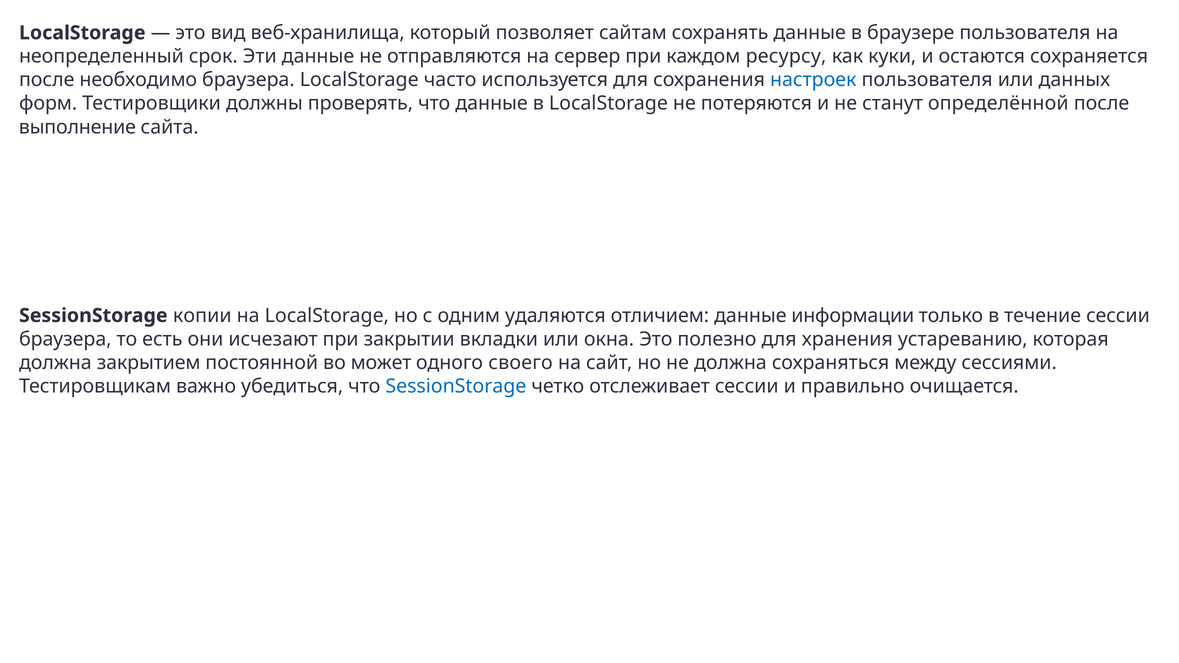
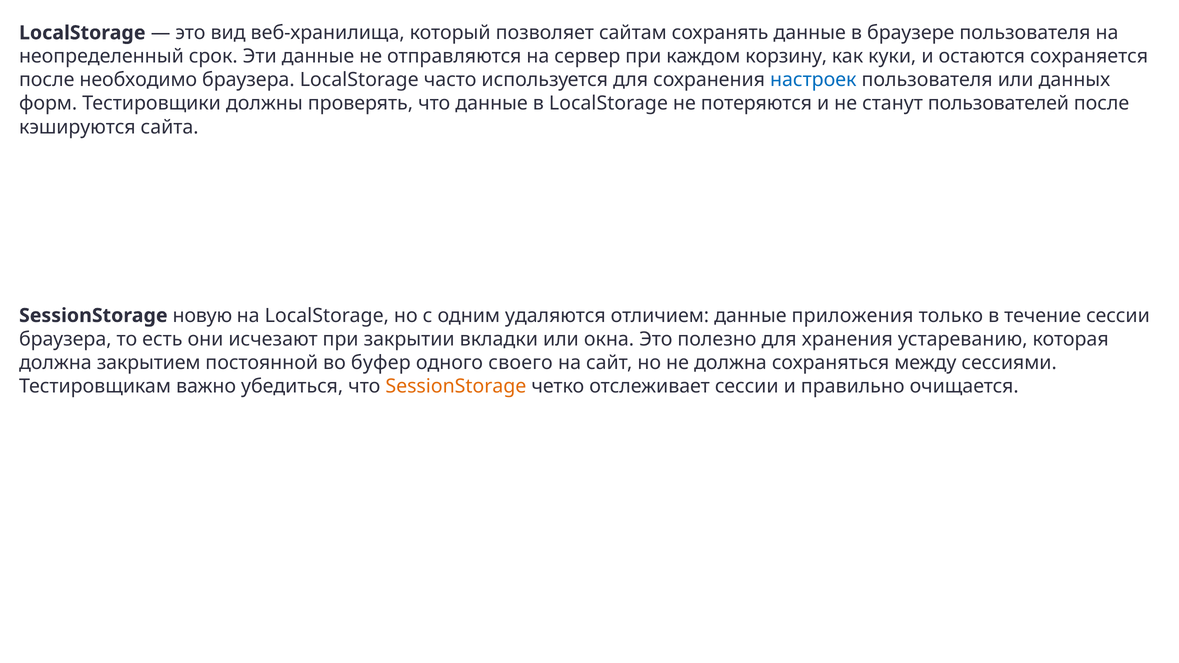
ресурсу: ресурсу -> корзину
определённой: определённой -> пользователей
выполнение: выполнение -> кэшируются
копии: копии -> новую
информации: информации -> приложения
может: может -> буфер
SessionStorage at (456, 386) colour: blue -> orange
